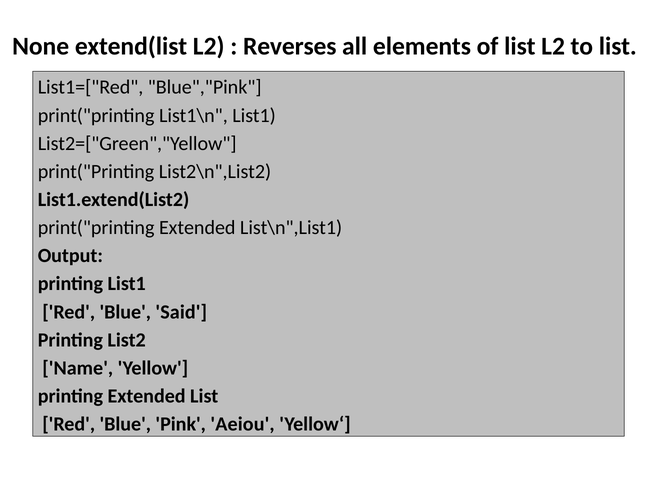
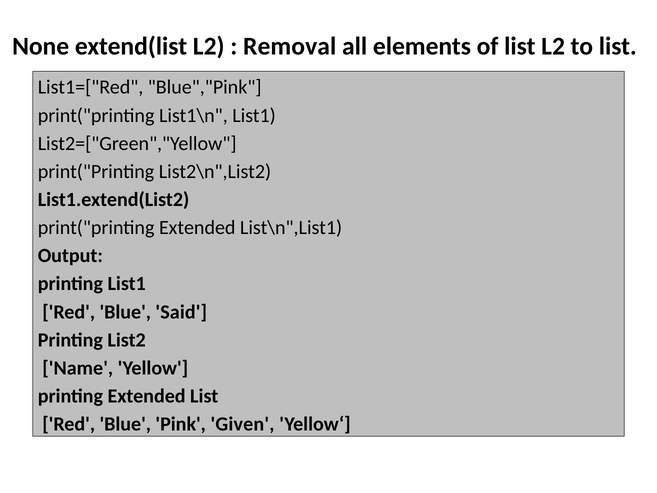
Reverses: Reverses -> Removal
Aeiou: Aeiou -> Given
